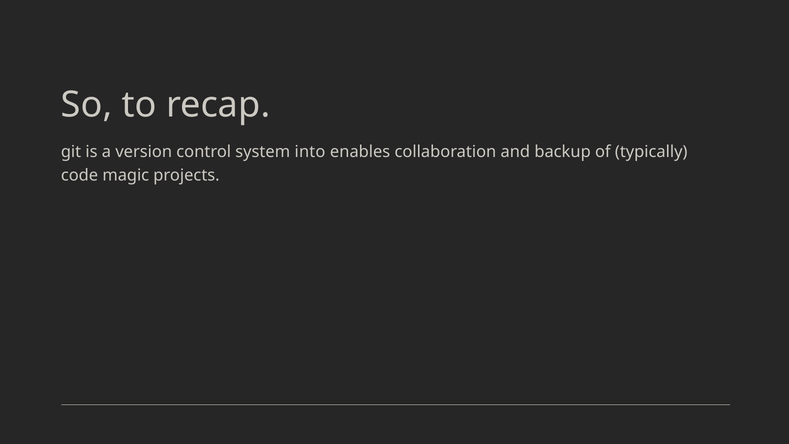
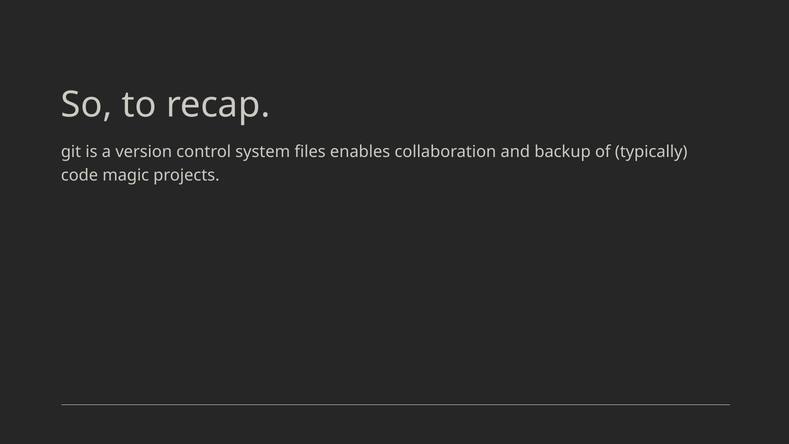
into: into -> files
